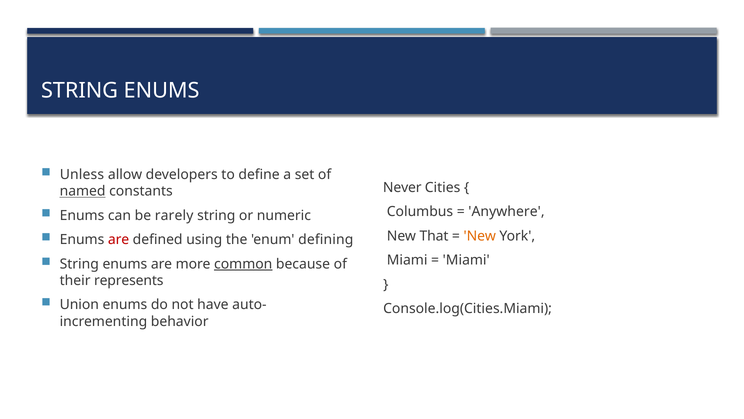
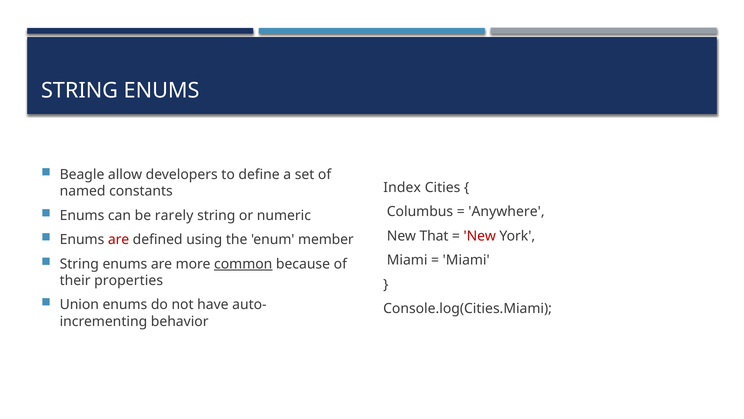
Unless: Unless -> Beagle
Never: Never -> Index
named underline: present -> none
New at (480, 236) colour: orange -> red
defining: defining -> member
represents: represents -> properties
